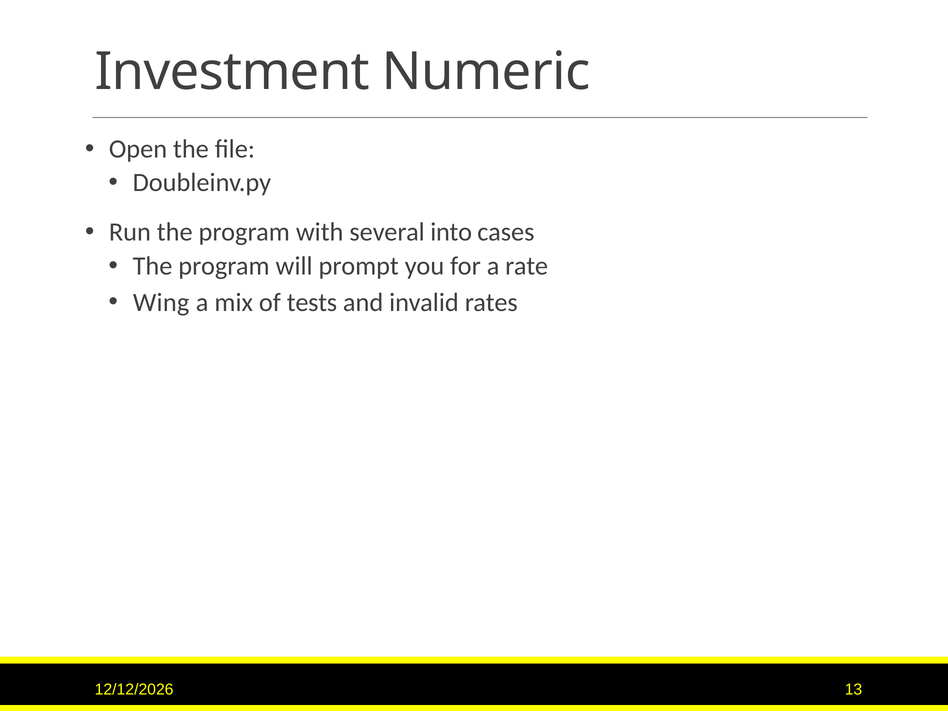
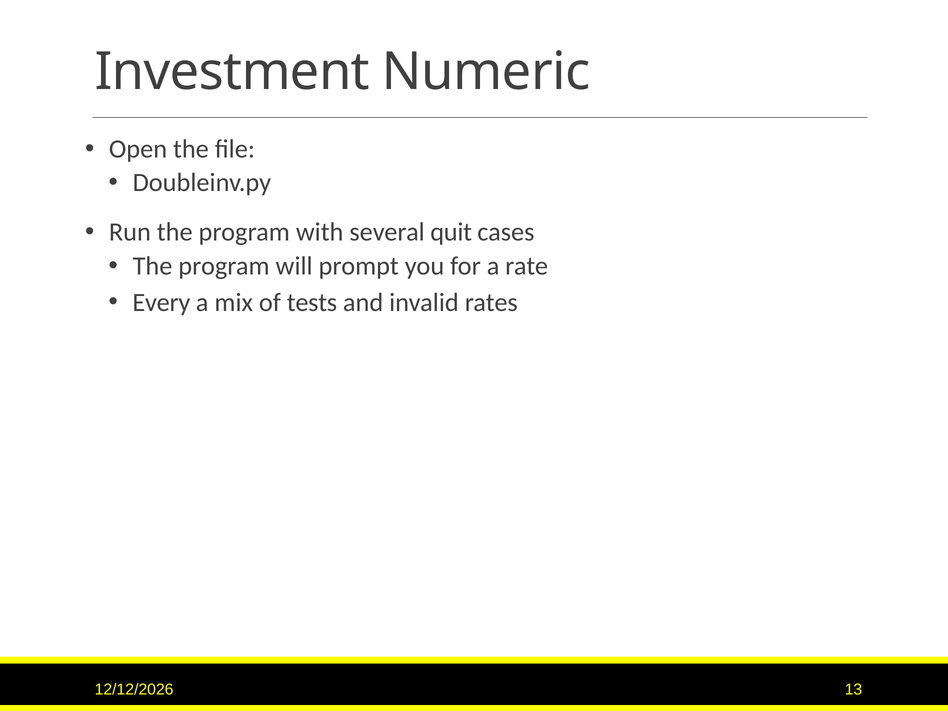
into: into -> quit
Wing: Wing -> Every
